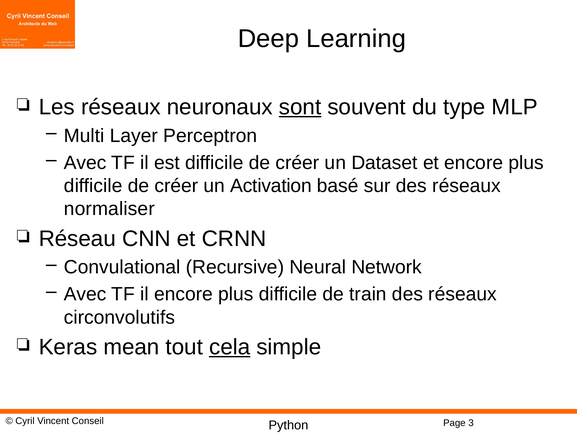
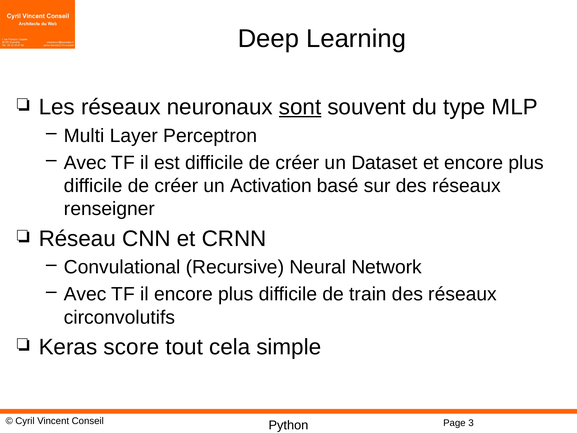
normaliser: normaliser -> renseigner
mean: mean -> score
cela underline: present -> none
